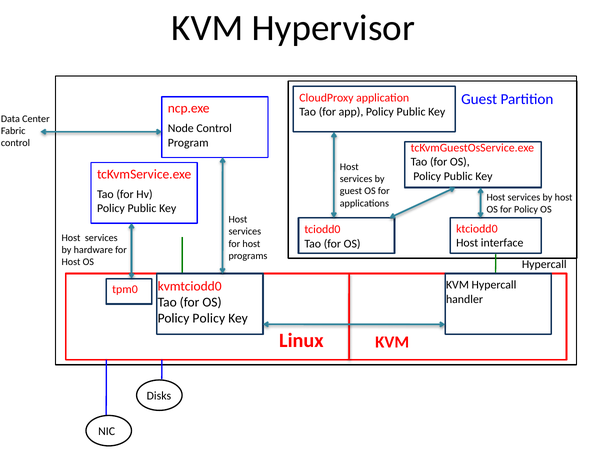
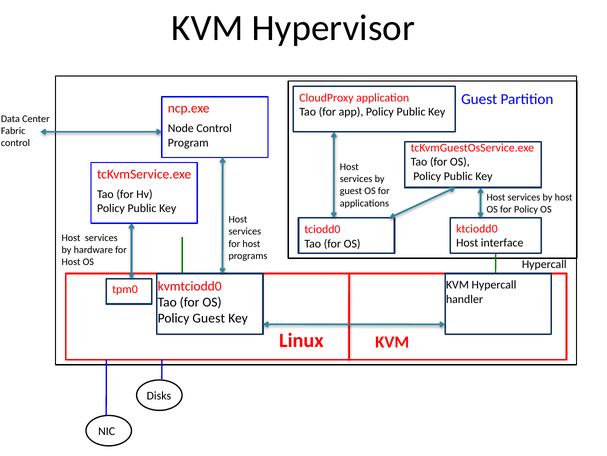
Policy Policy: Policy -> Guest
